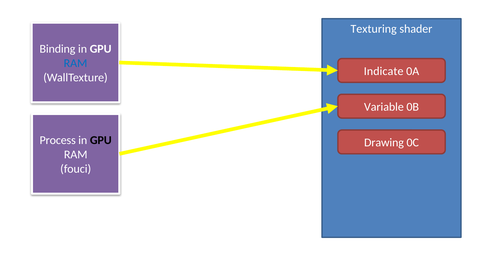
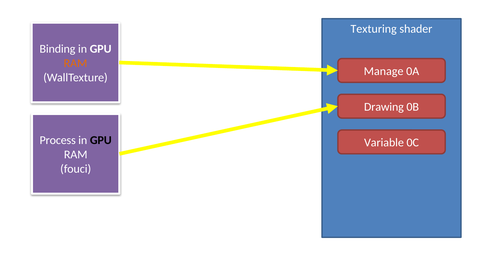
RAM at (76, 63) colour: blue -> orange
Indicate: Indicate -> Manage
Variable: Variable -> Drawing
Drawing: Drawing -> Variable
